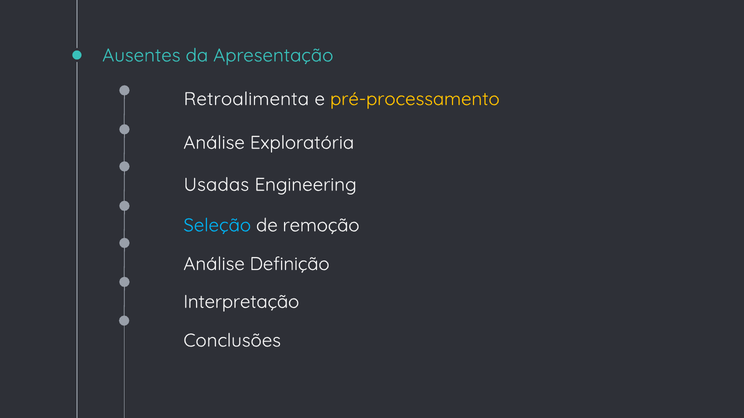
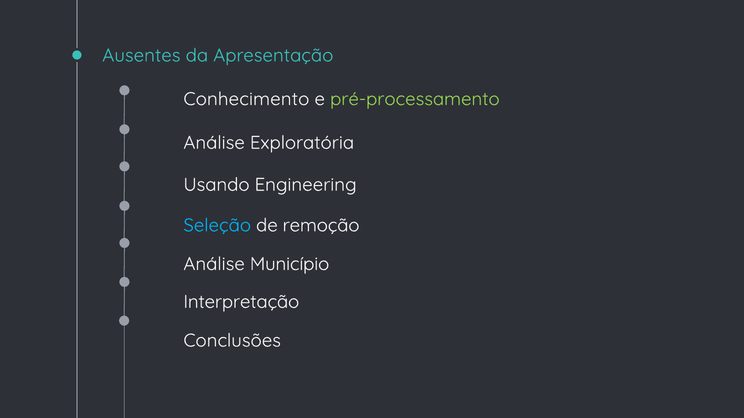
Retroalimenta: Retroalimenta -> Conhecimento
pré-processamento colour: yellow -> light green
Usadas: Usadas -> Usando
Definição: Definição -> Município
